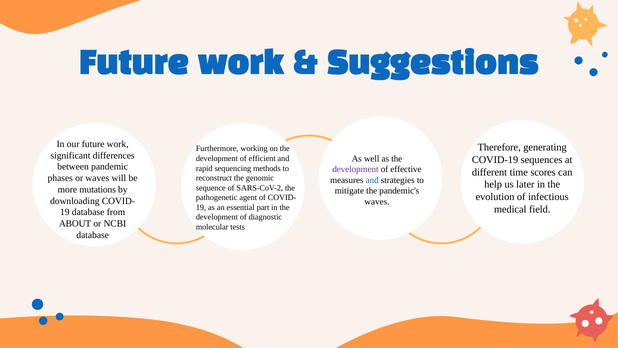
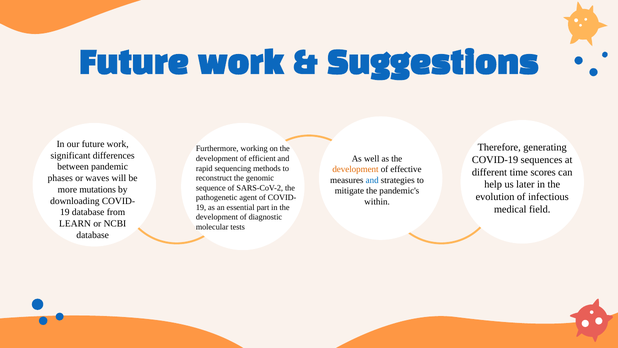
development at (355, 169) colour: purple -> orange
waves at (377, 202): waves -> within
ABOUT: ABOUT -> LEARN
